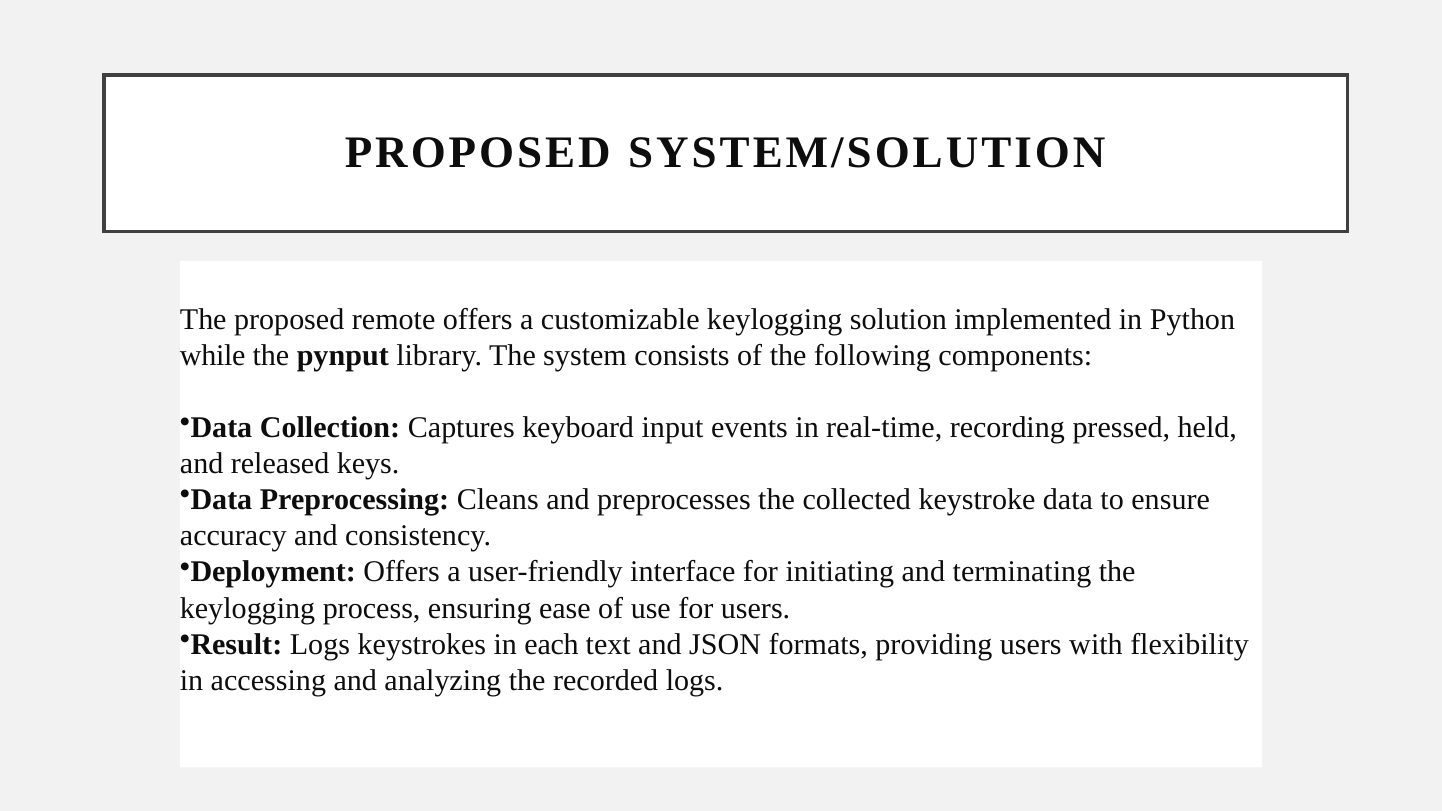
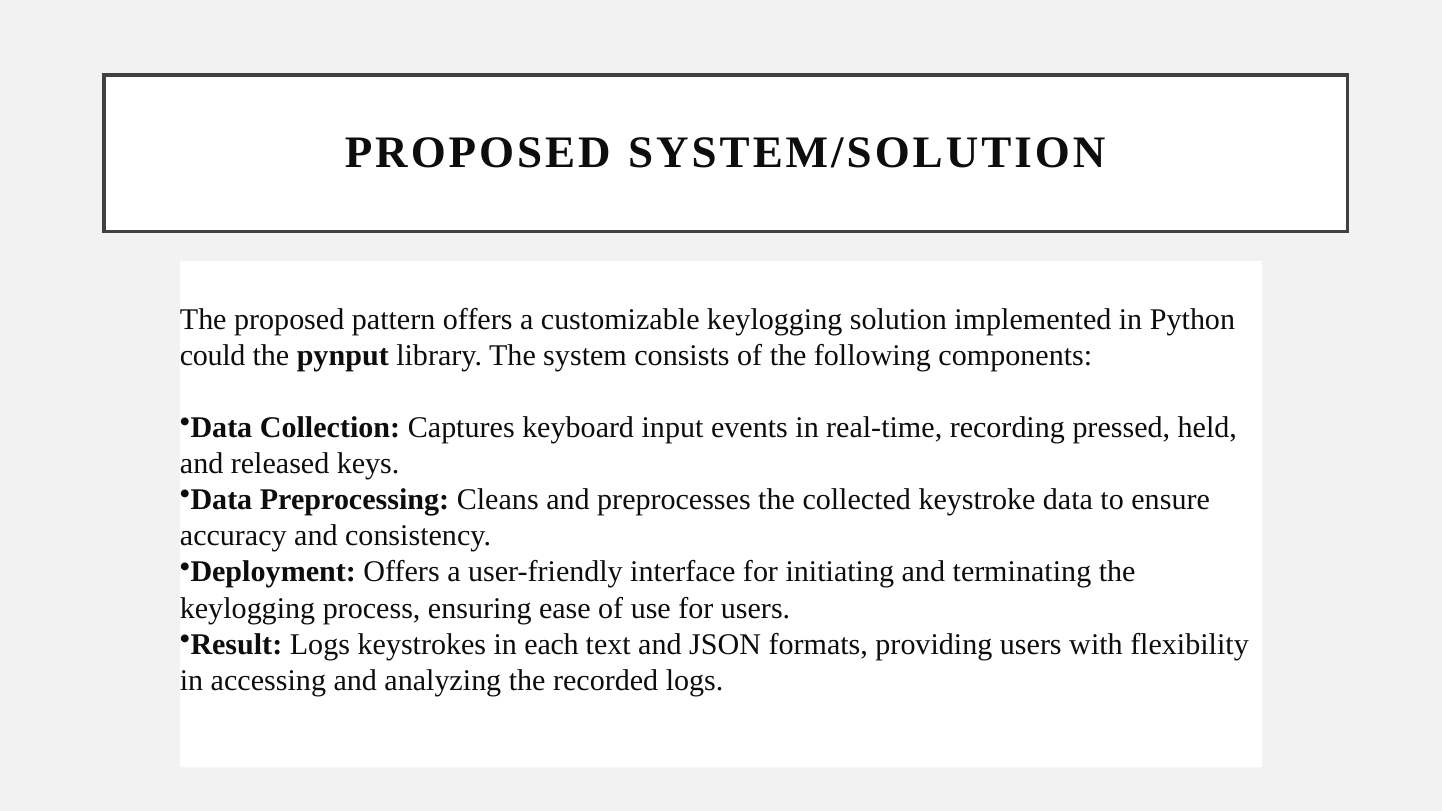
remote: remote -> pattern
while: while -> could
